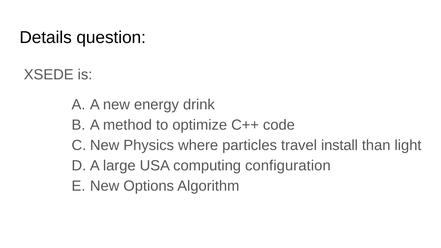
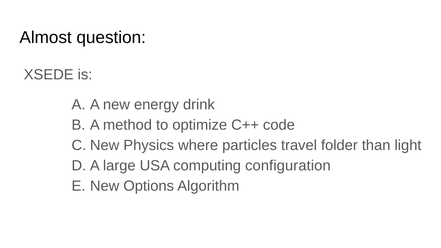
Details: Details -> Almost
install: install -> folder
